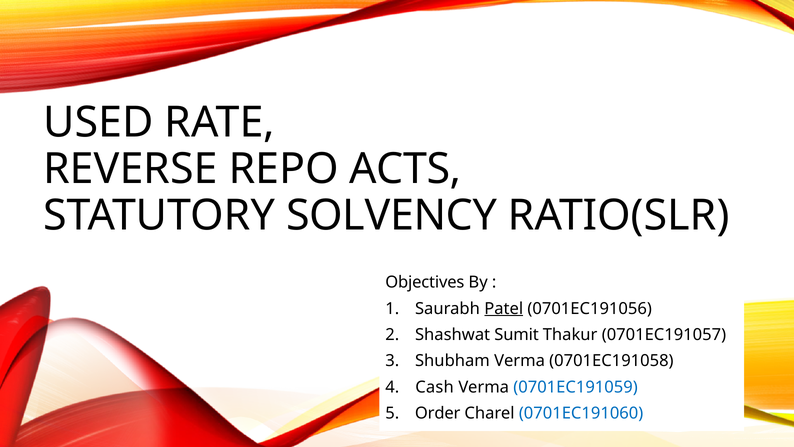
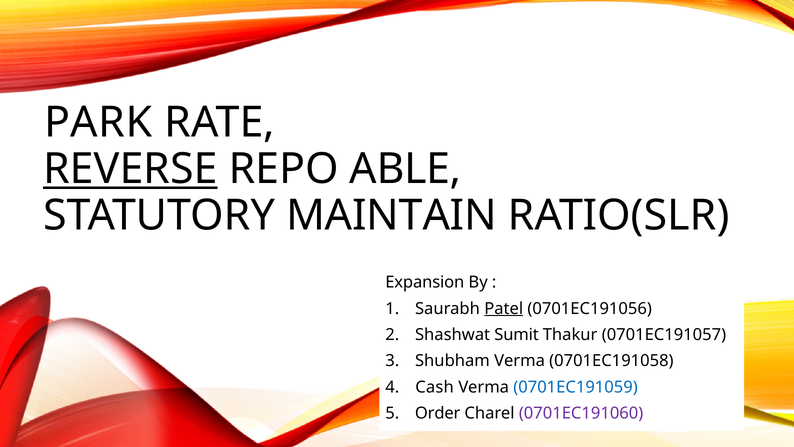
USED: USED -> PARK
REVERSE underline: none -> present
ACTS: ACTS -> ABLE
SOLVENCY: SOLVENCY -> MAINTAIN
Objectives: Objectives -> Expansion
0701EC191060 colour: blue -> purple
